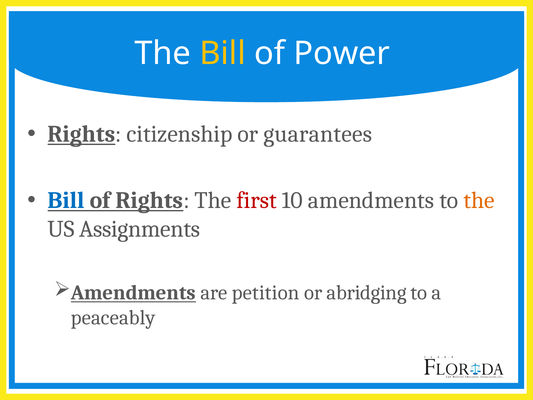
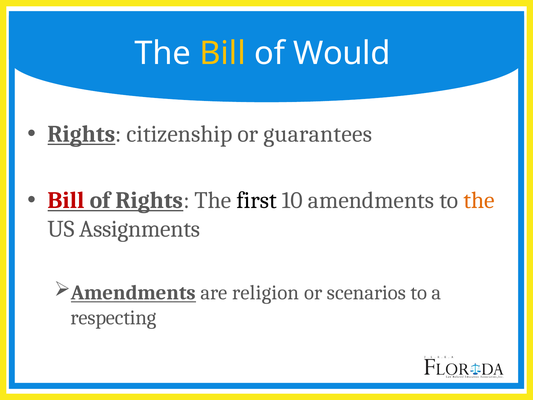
Power: Power -> Would
Bill at (66, 200) colour: blue -> red
first colour: red -> black
petition: petition -> religion
abridging: abridging -> scenarios
peaceably: peaceably -> respecting
